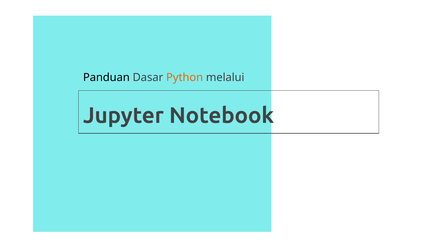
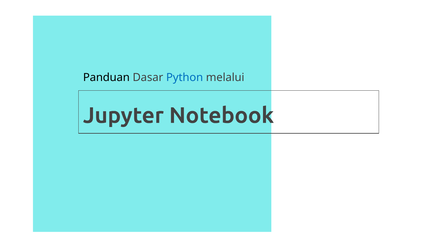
Python colour: orange -> blue
